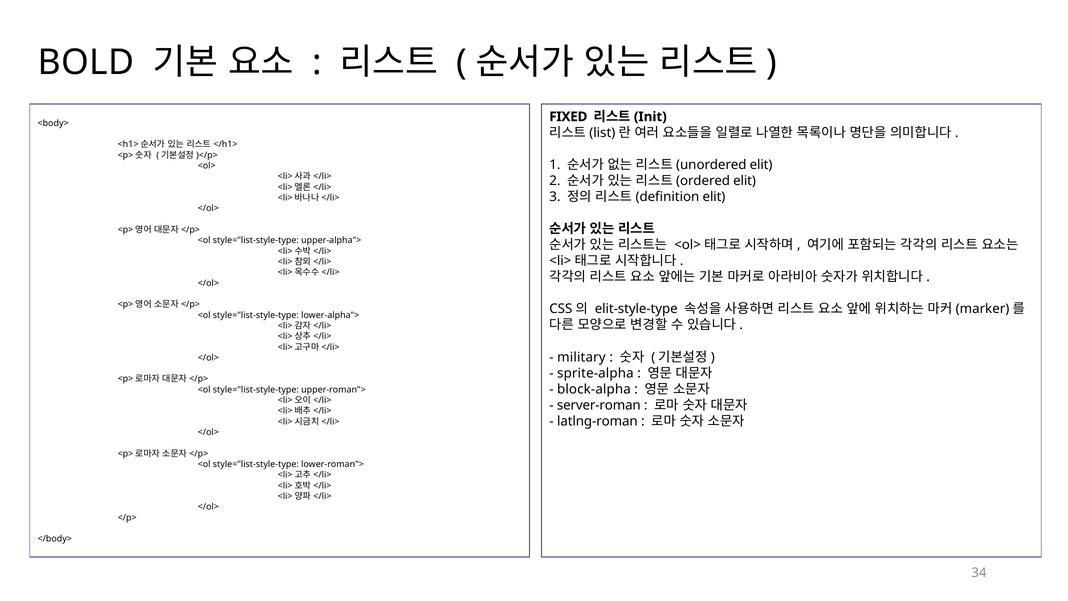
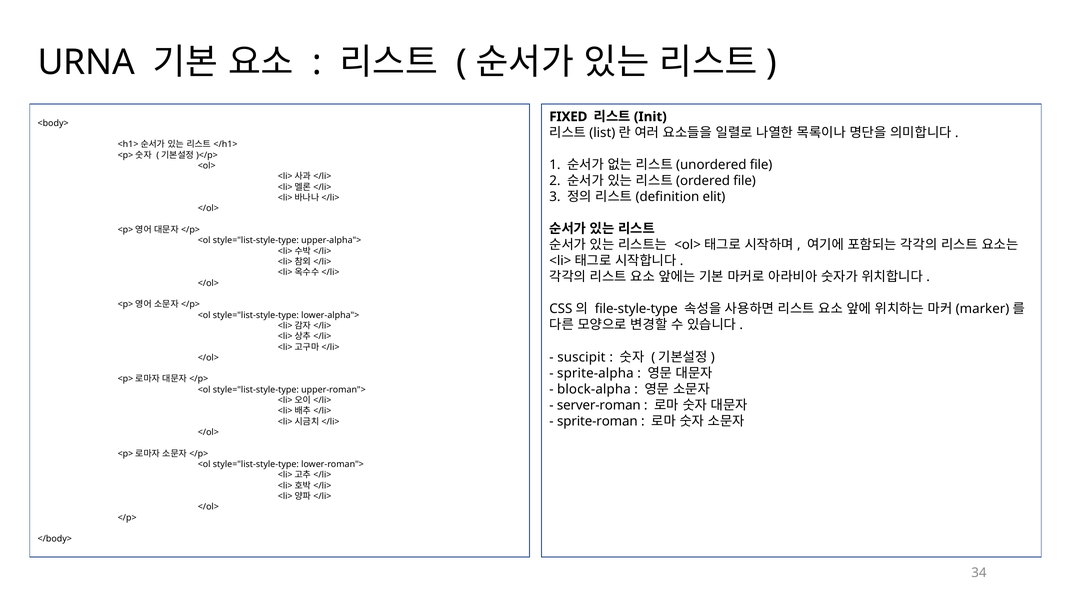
BOLD: BOLD -> URNA
elit at (761, 165): elit -> file
elit at (745, 181): elit -> file
elit-style-type: elit-style-type -> file-style-type
military: military -> suscipit
latlng-roman: latlng-roman -> sprite-roman
